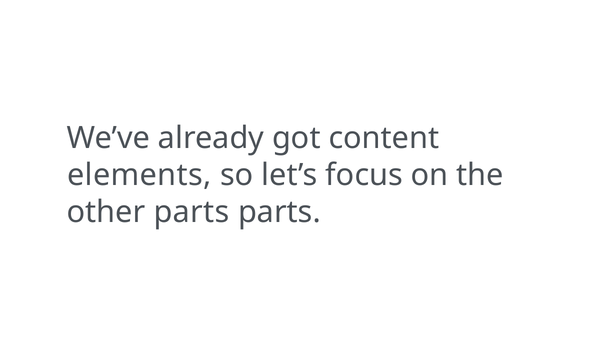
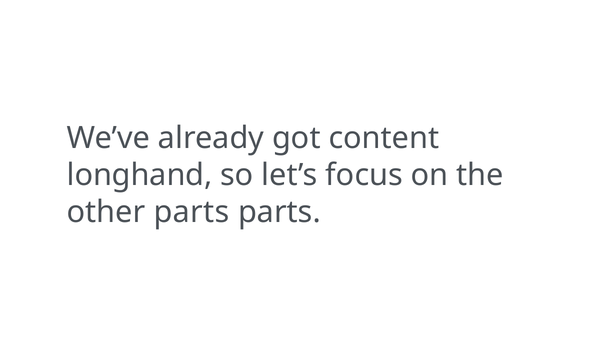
elements: elements -> longhand
